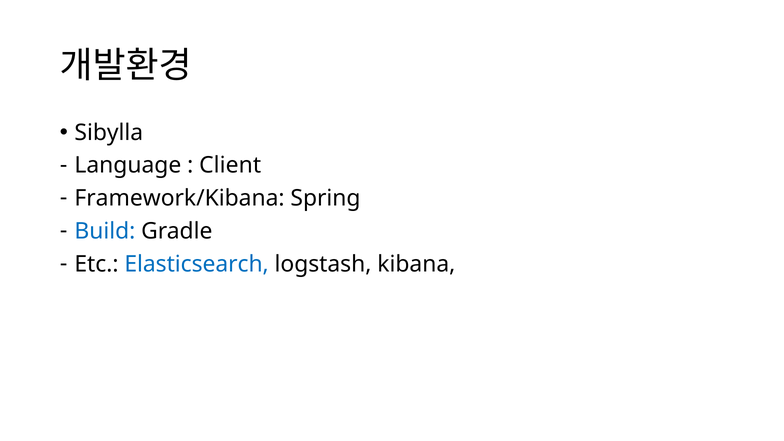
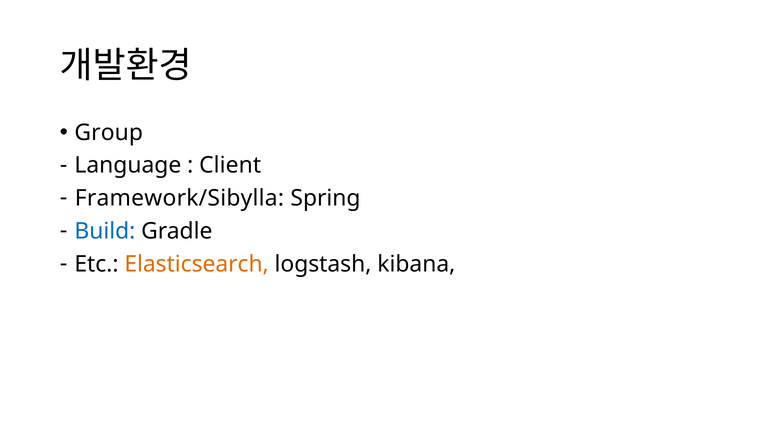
Sibylla: Sibylla -> Group
Framework/Kibana: Framework/Kibana -> Framework/Sibylla
Elasticsearch colour: blue -> orange
